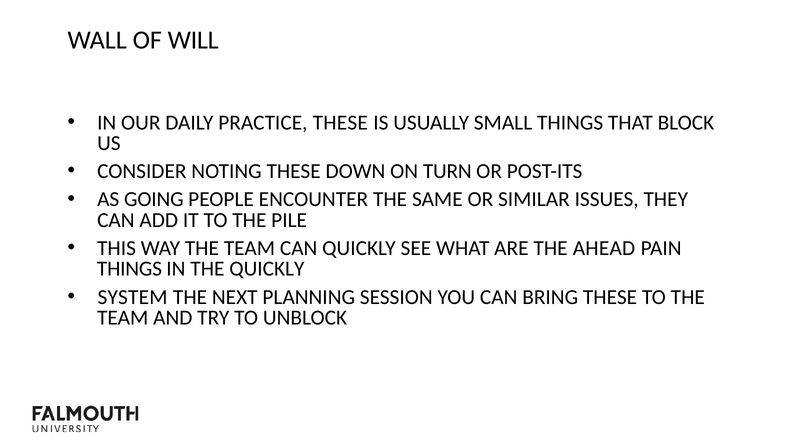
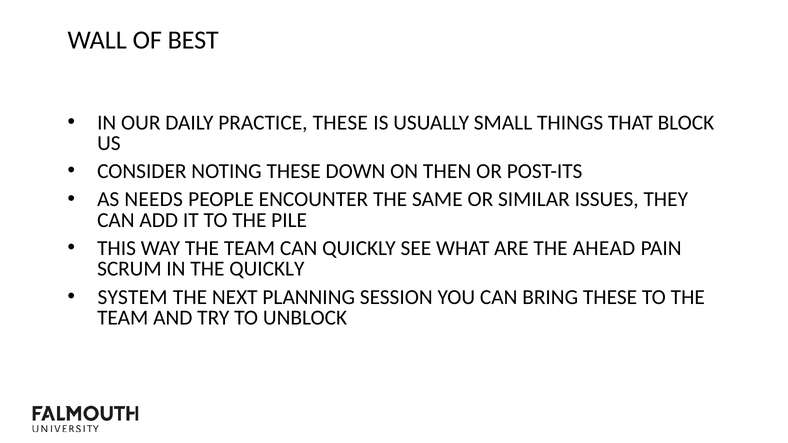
WILL: WILL -> BEST
TURN: TURN -> THEN
GOING: GOING -> NEEDS
THINGS at (129, 269): THINGS -> SCRUM
